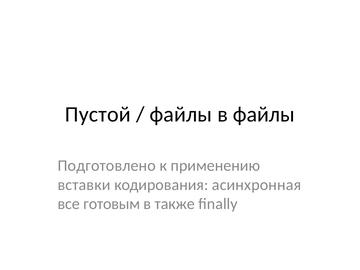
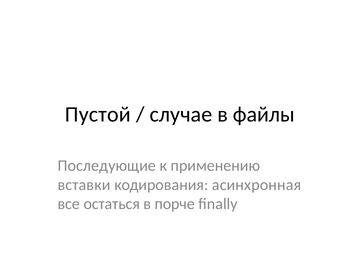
файлы at (181, 114): файлы -> случае
Подготовлено: Подготовлено -> Последующие
готовым: готовым -> остаться
также: также -> порче
